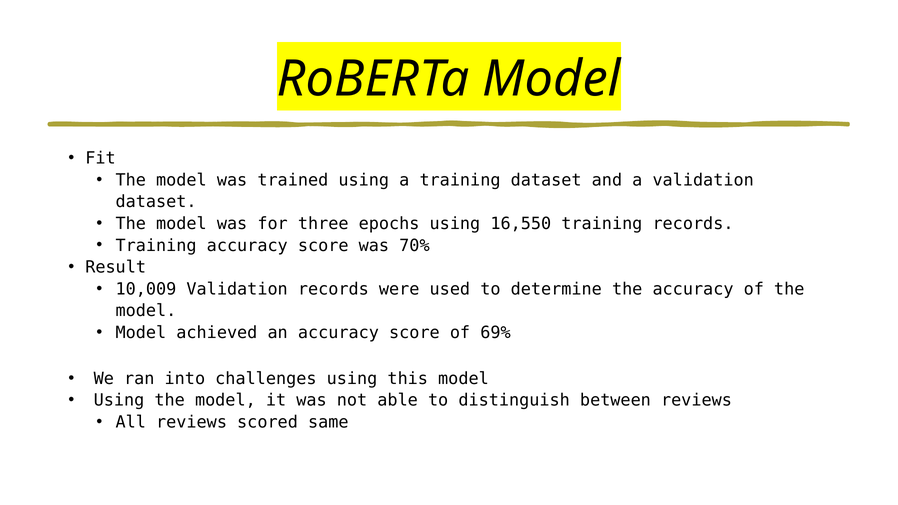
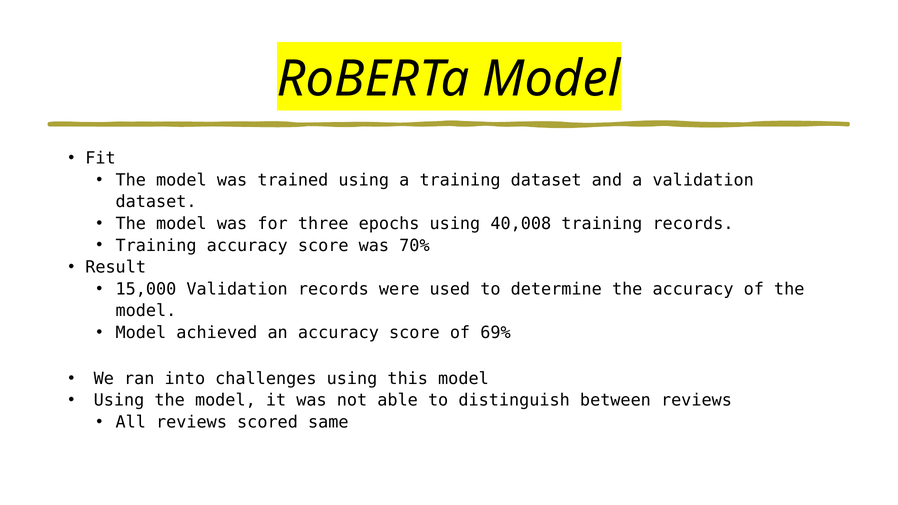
16,550: 16,550 -> 40,008
10,009: 10,009 -> 15,000
